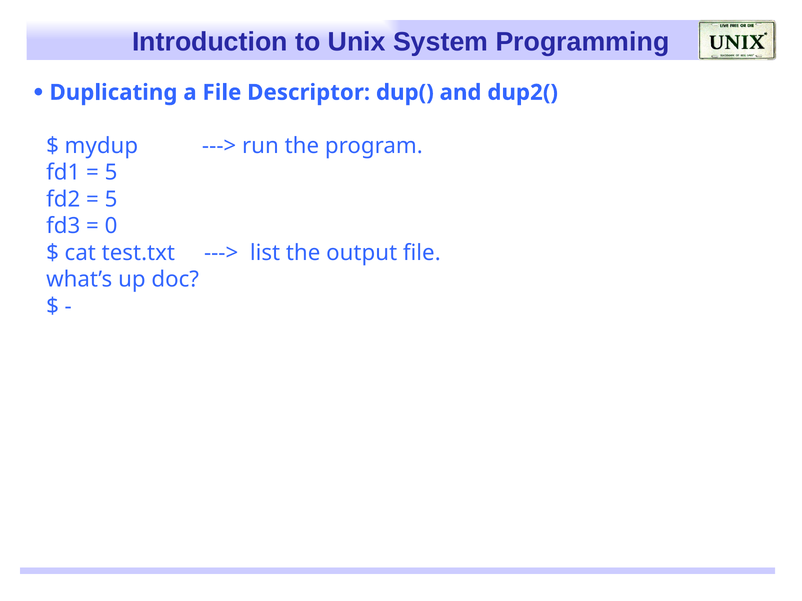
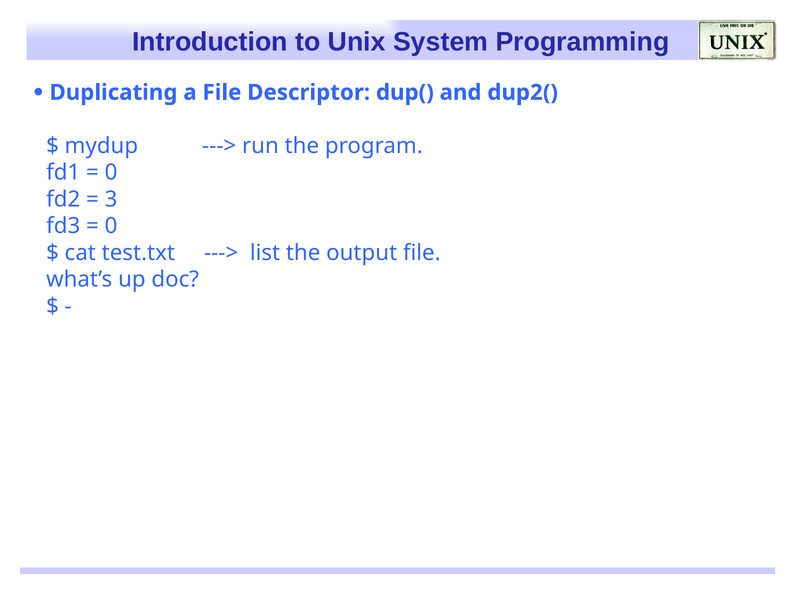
5 at (111, 173): 5 -> 0
5 at (111, 200): 5 -> 3
